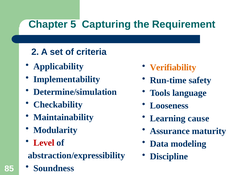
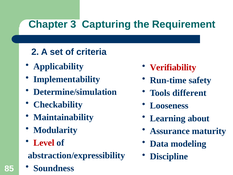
5: 5 -> 3
Verifiability colour: orange -> red
language: language -> different
cause: cause -> about
